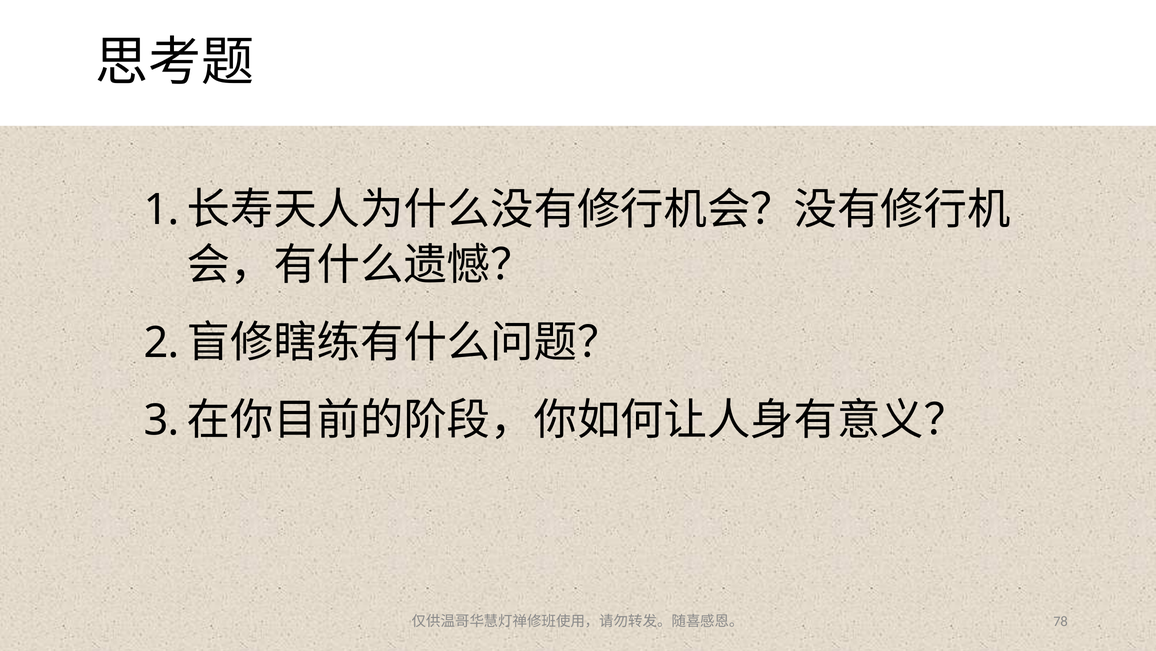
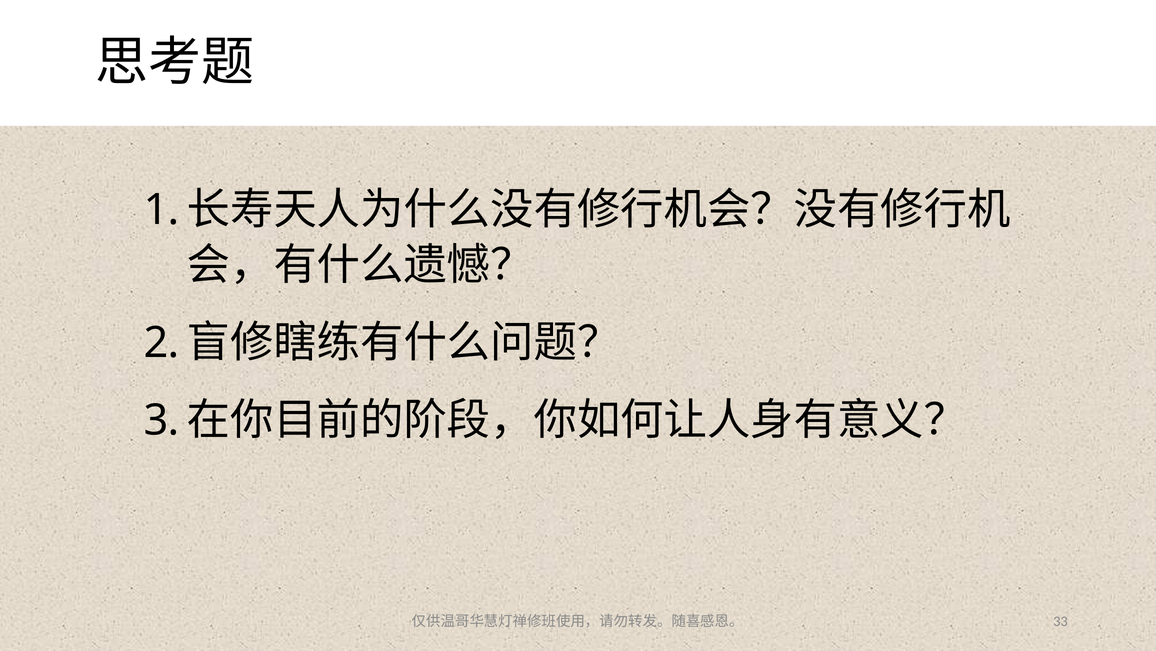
78: 78 -> 33
